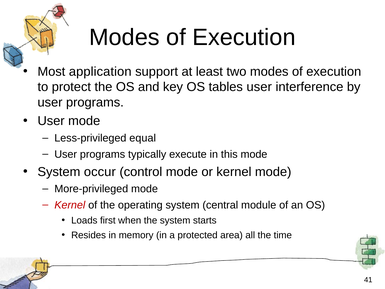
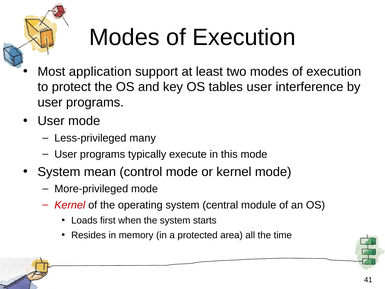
equal: equal -> many
occur: occur -> mean
